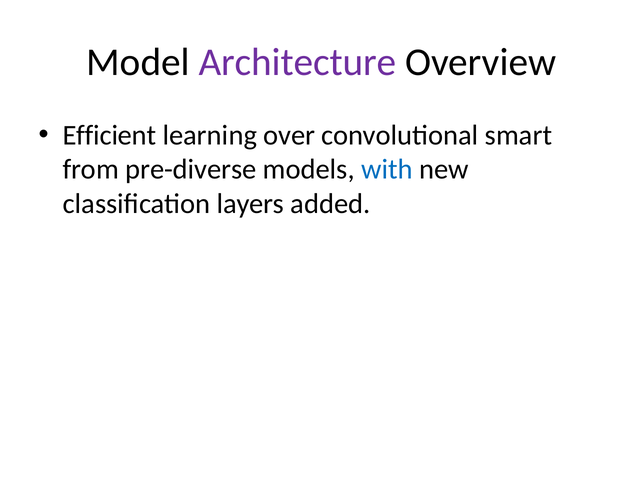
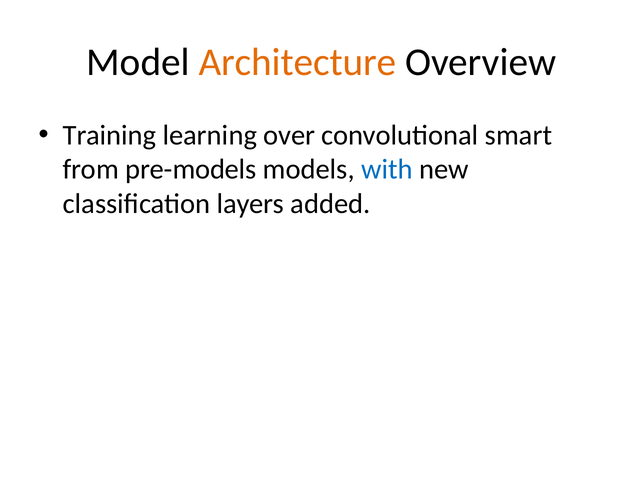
Architecture colour: purple -> orange
Efficient: Efficient -> Training
pre-diverse: pre-diverse -> pre-models
